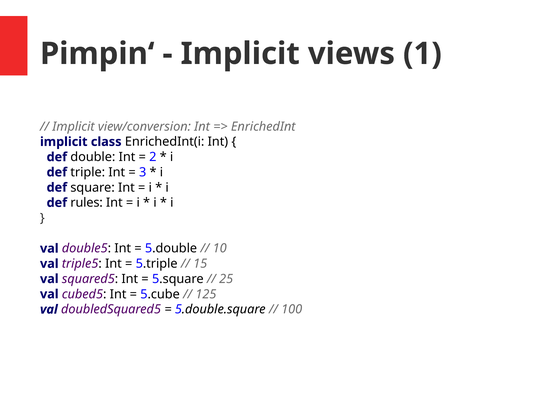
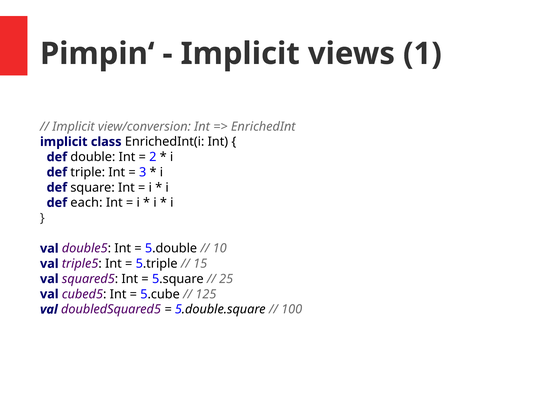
rules: rules -> each
